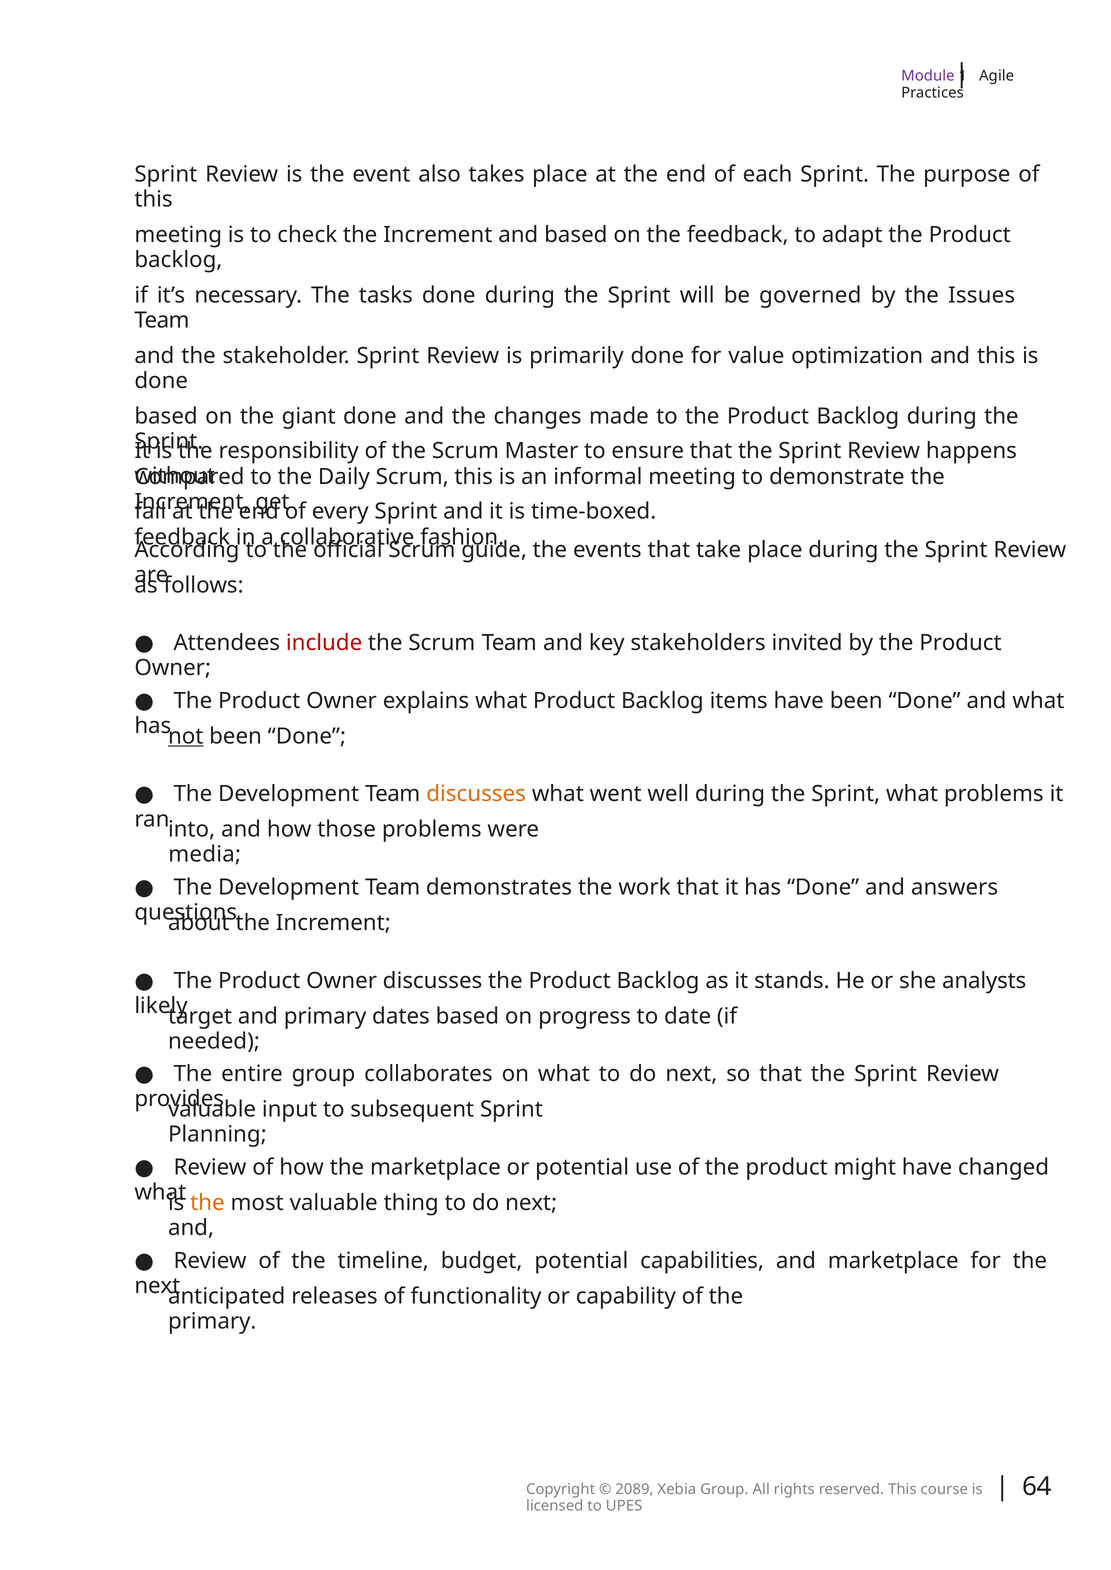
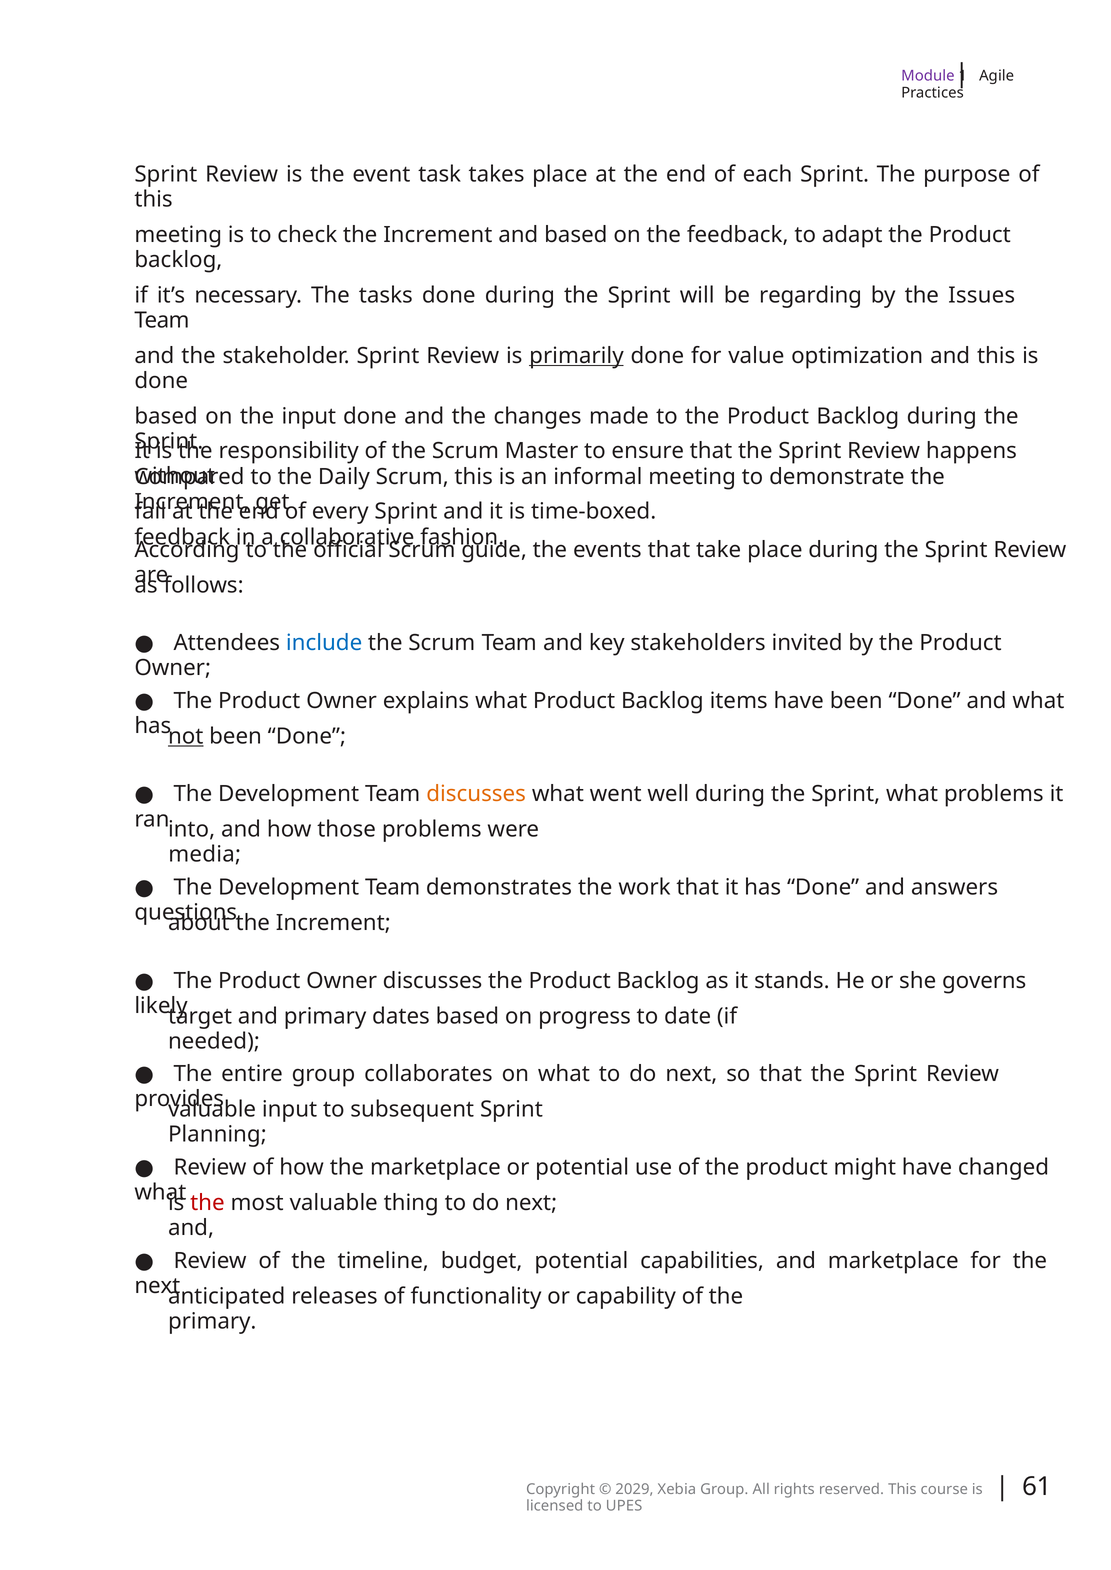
also: also -> task
governed: governed -> regarding
primarily underline: none -> present
the giant: giant -> input
include colour: red -> blue
analysts: analysts -> governs
the at (207, 1203) colour: orange -> red
64: 64 -> 61
2089: 2089 -> 2029
